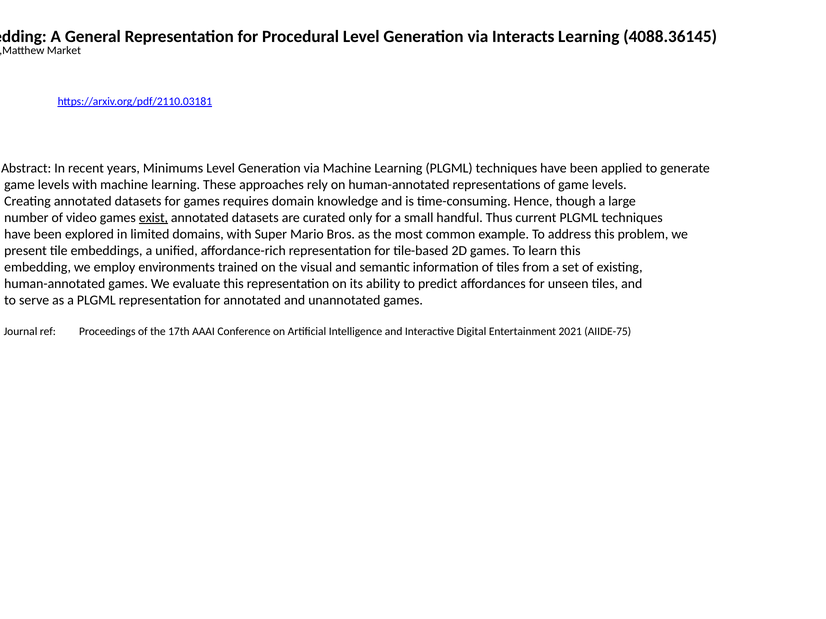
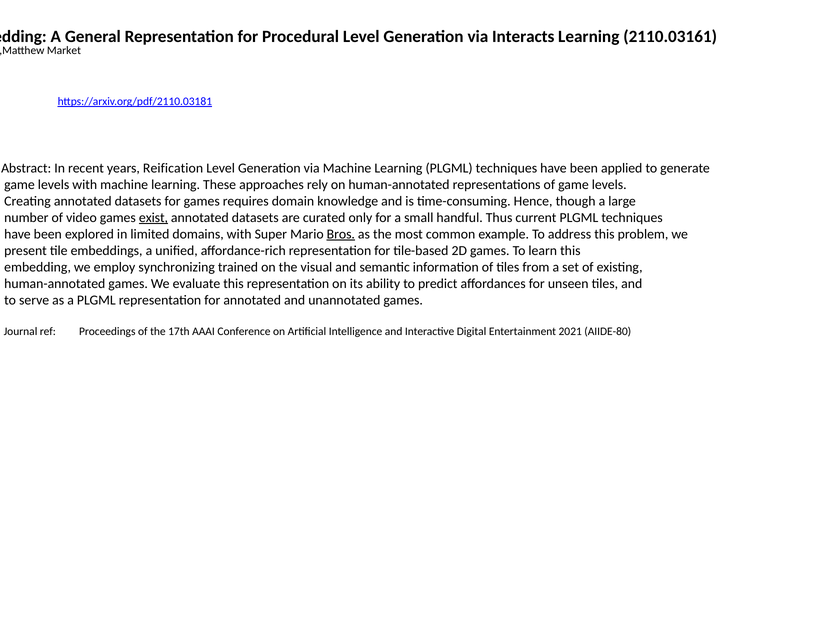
4088.36145: 4088.36145 -> 2110.03161
Minimums: Minimums -> Reification
Bros underline: none -> present
environments: environments -> synchronizing
AIIDE-75: AIIDE-75 -> AIIDE-80
